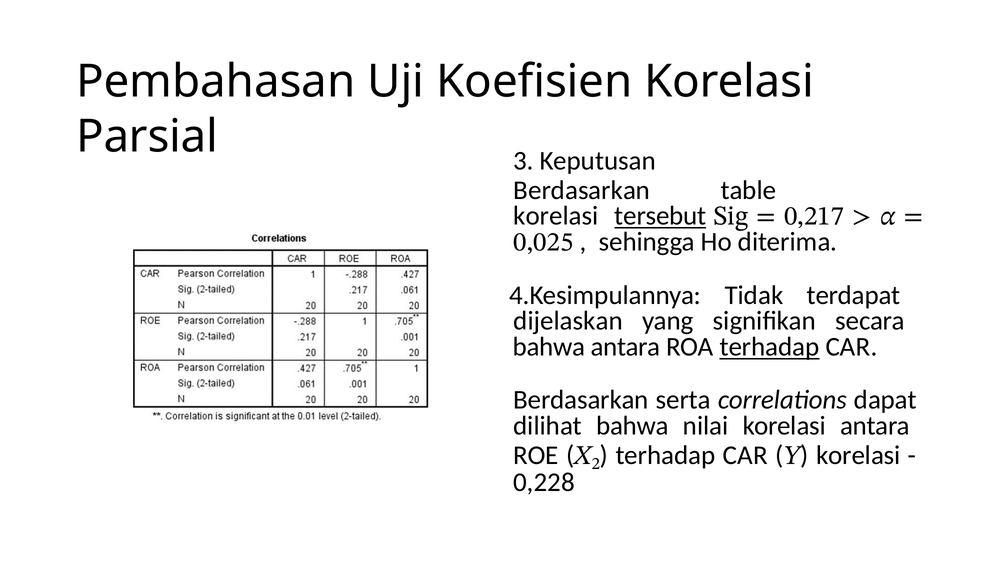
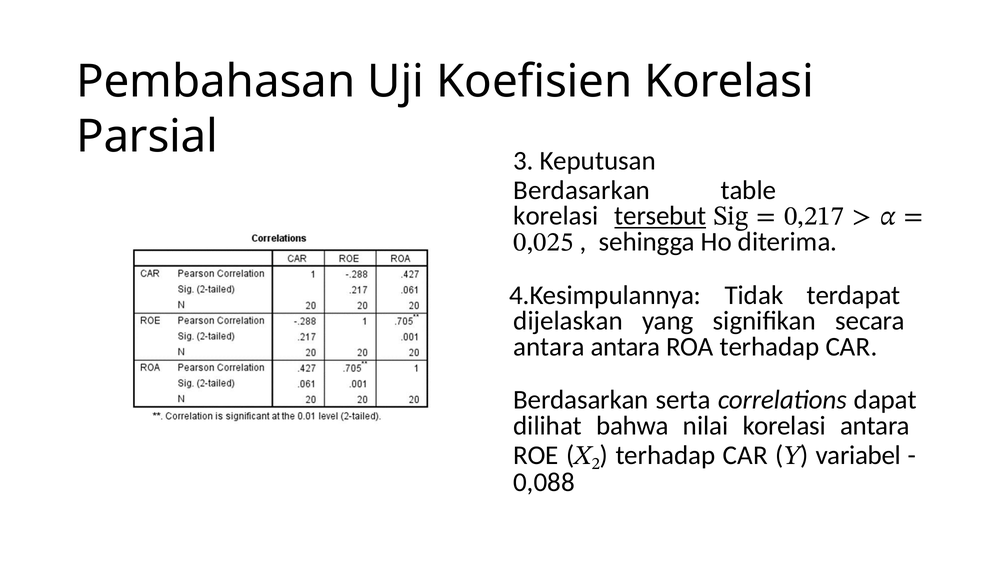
bahwa at (549, 347): bahwa -> antara
terhadap at (770, 347) underline: present -> none
korelasi at (858, 455): korelasi -> variabel
0,228: 0,228 -> 0,088
